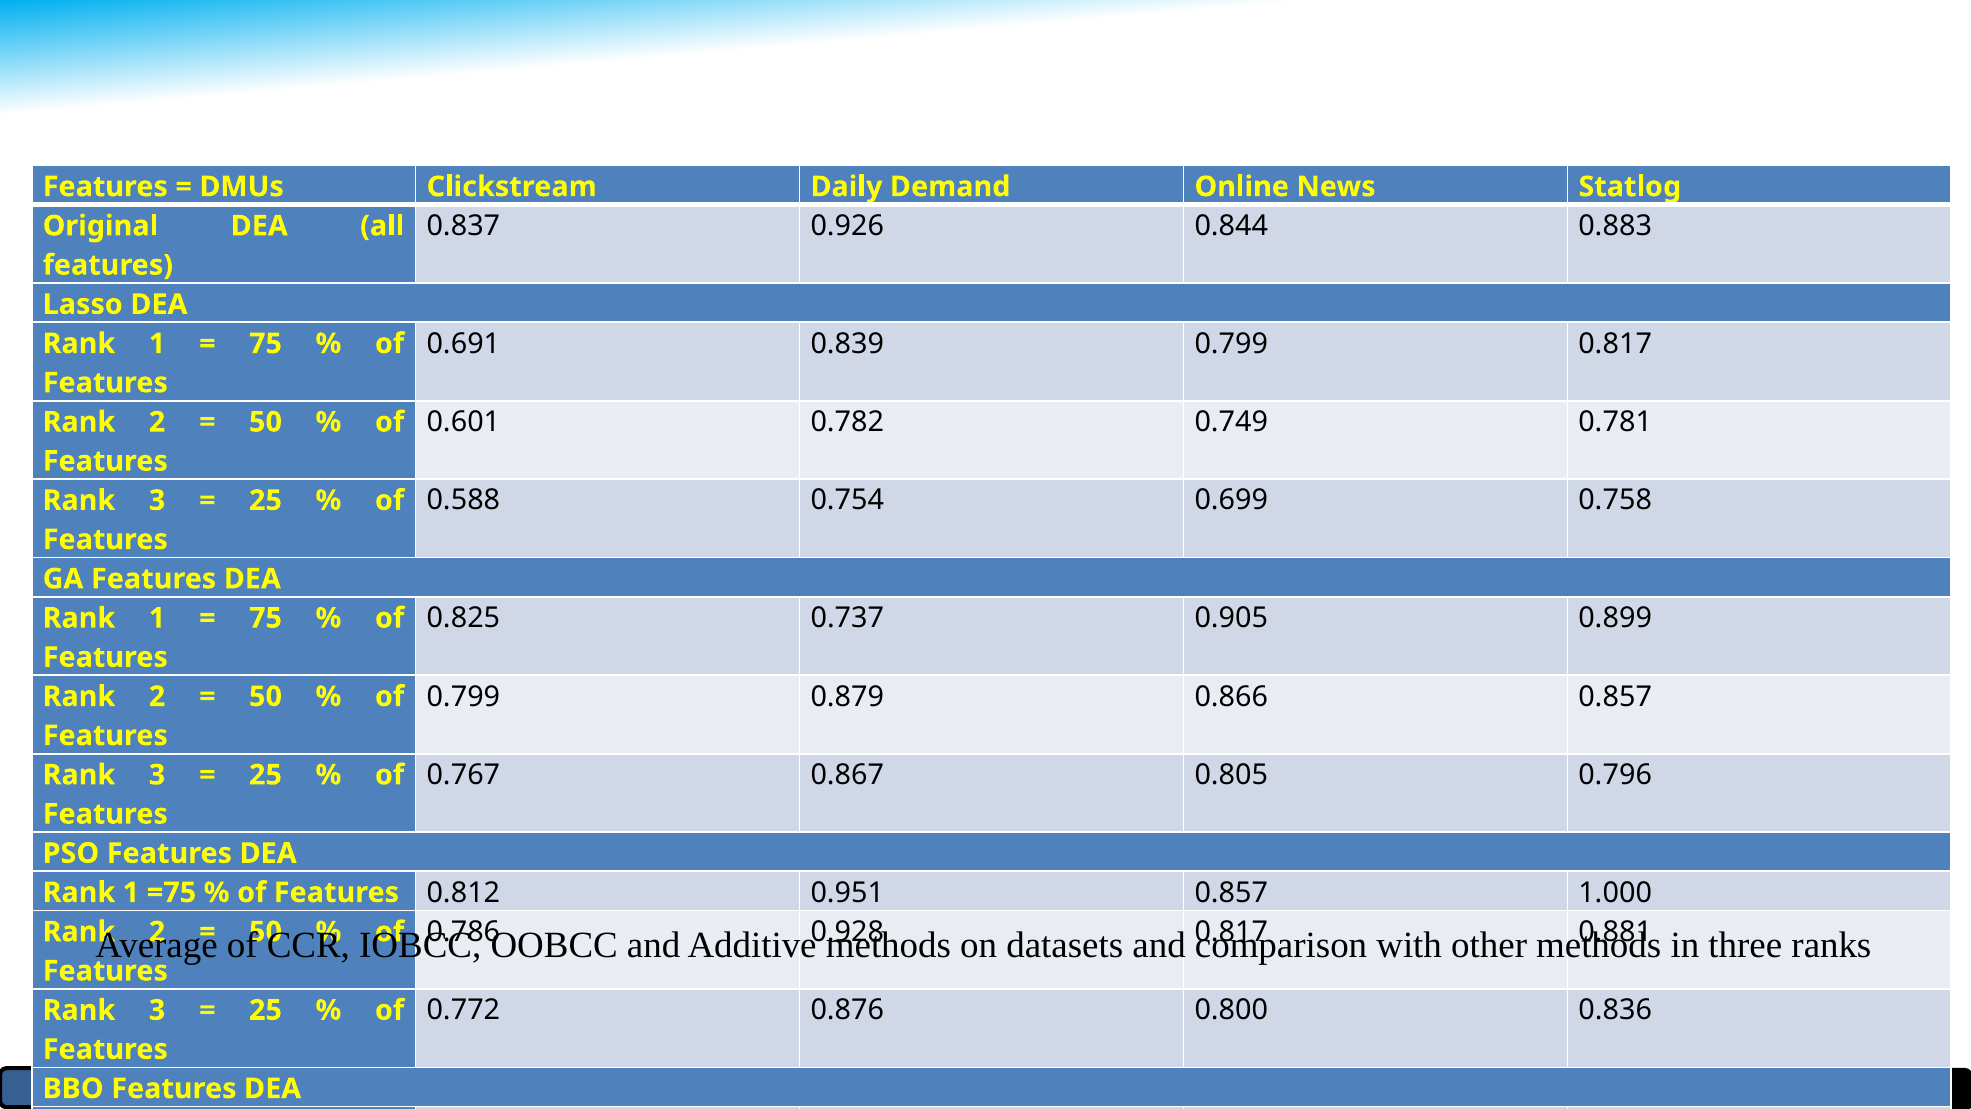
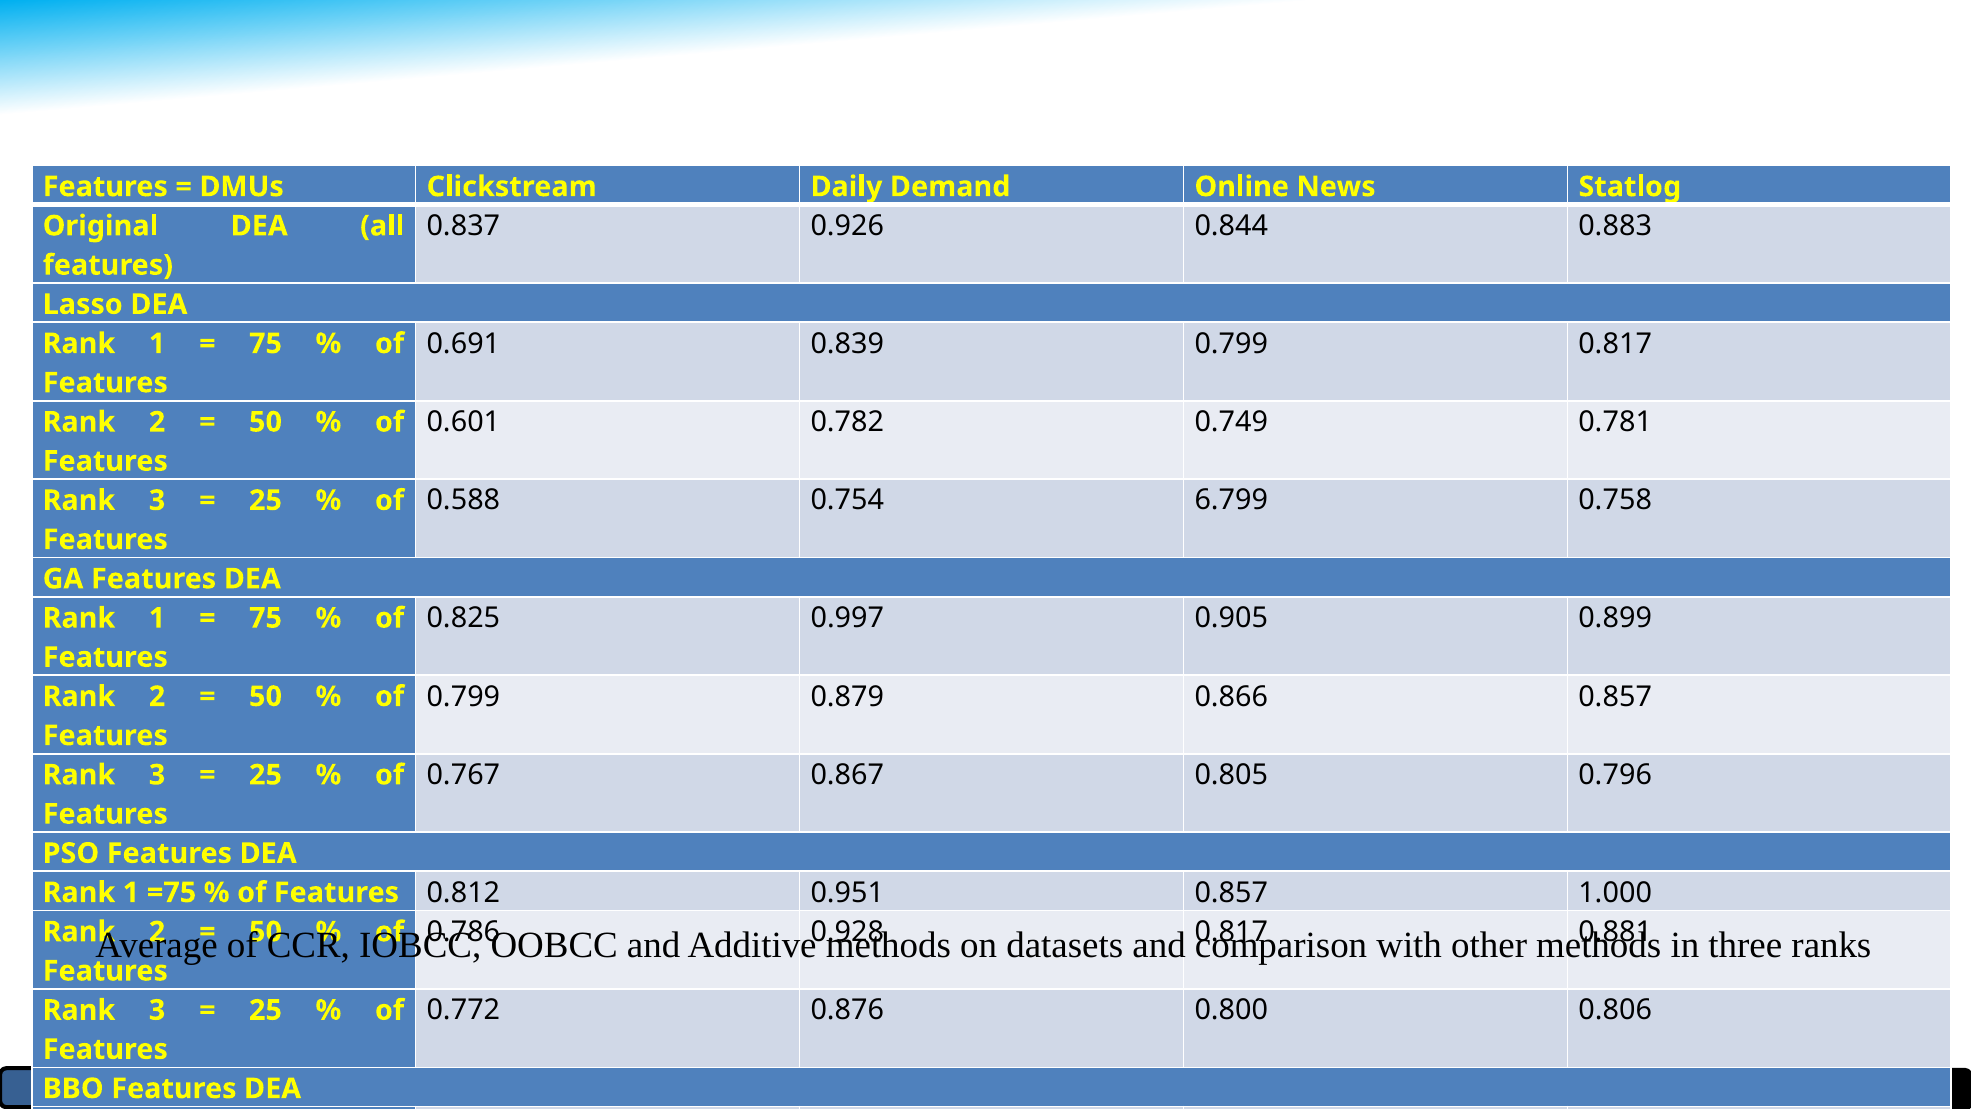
0.699: 0.699 -> 6.799
0.737: 0.737 -> 0.997
0.836: 0.836 -> 0.806
